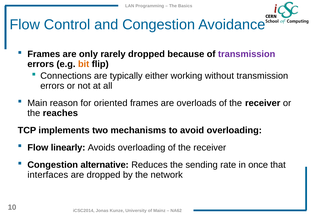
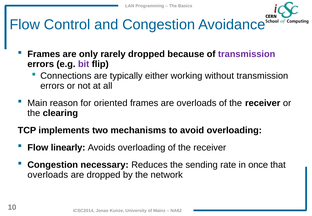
bit colour: orange -> purple
reaches: reaches -> clearing
alternative: alternative -> necessary
interfaces at (48, 175): interfaces -> overloads
